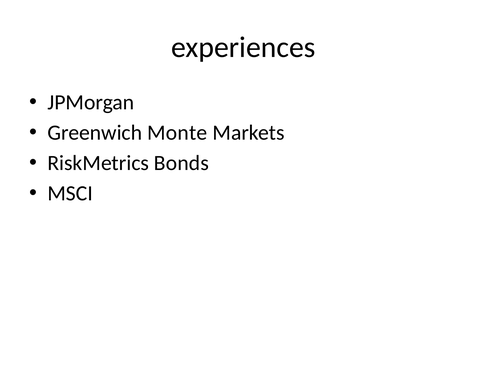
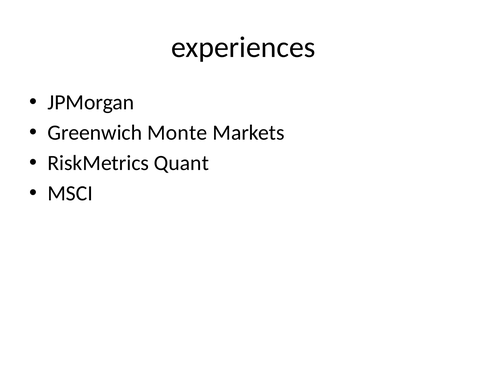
Bonds: Bonds -> Quant
